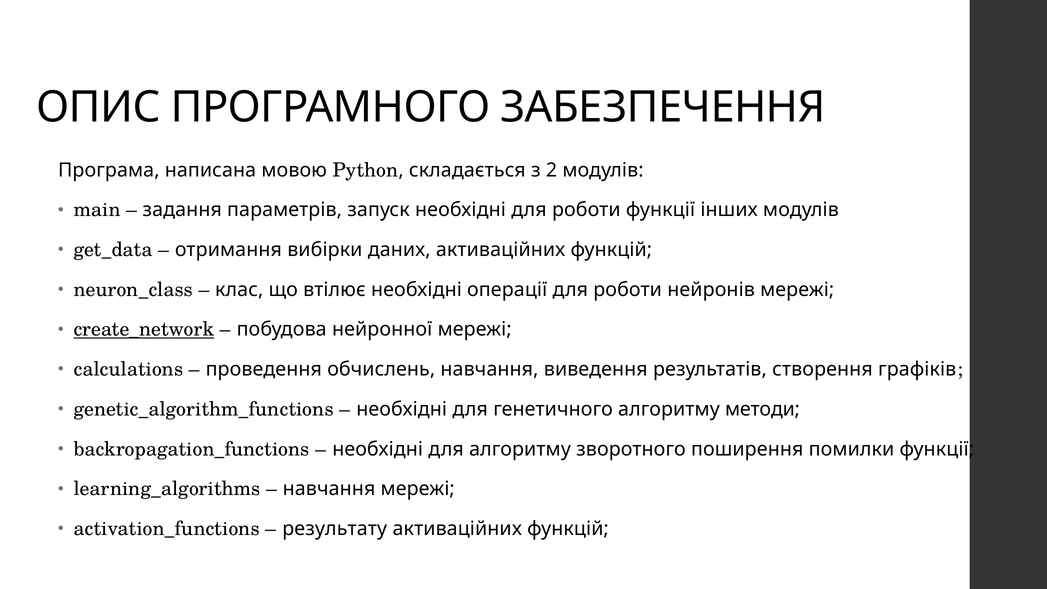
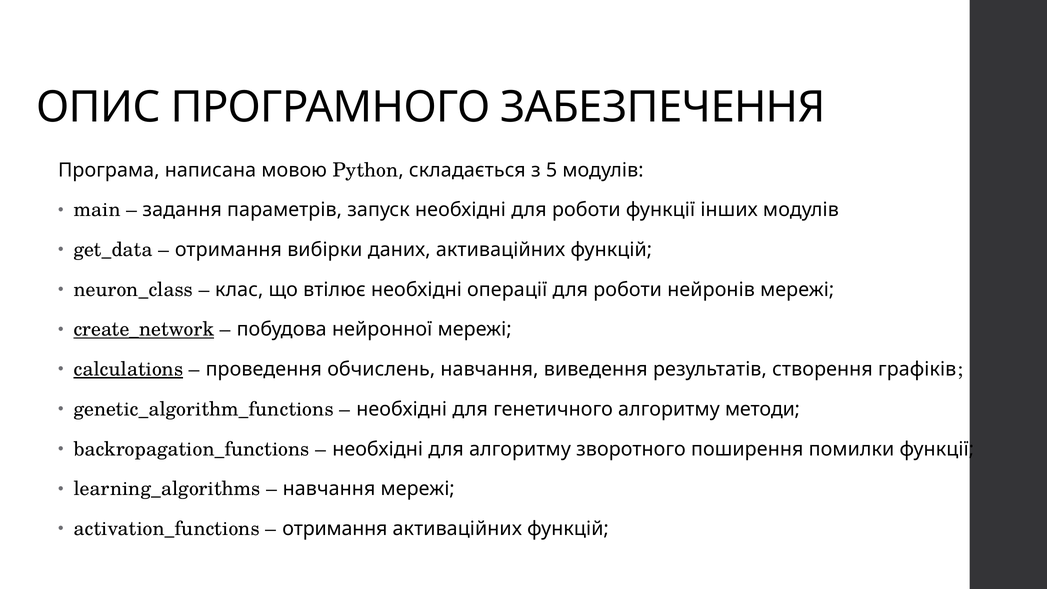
2: 2 -> 5
calculations underline: none -> present
результату at (335, 529): результату -> отримання
